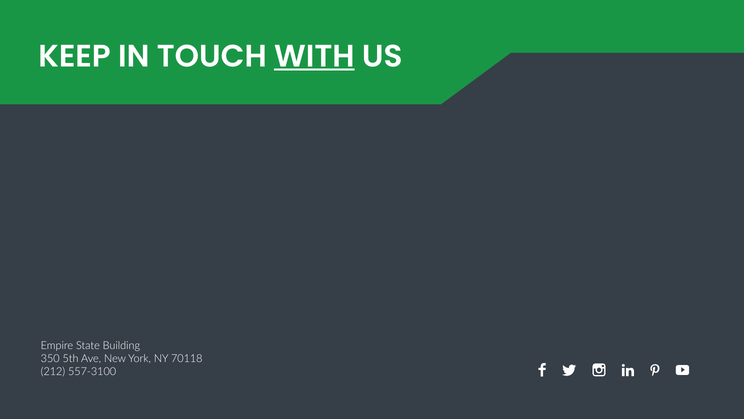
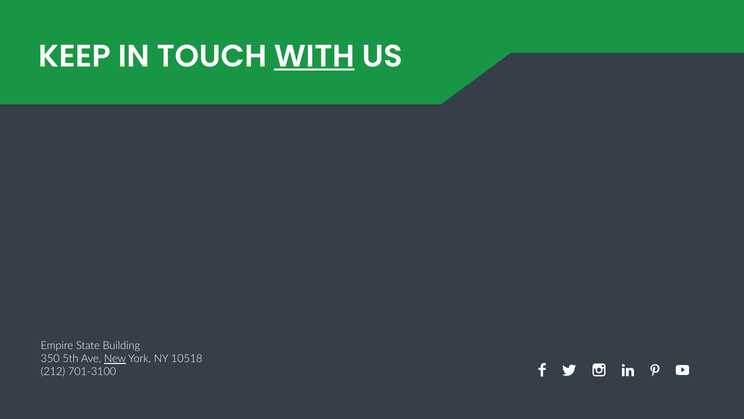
New underline: none -> present
70118: 70118 -> 10518
557-3100: 557-3100 -> 701-3100
